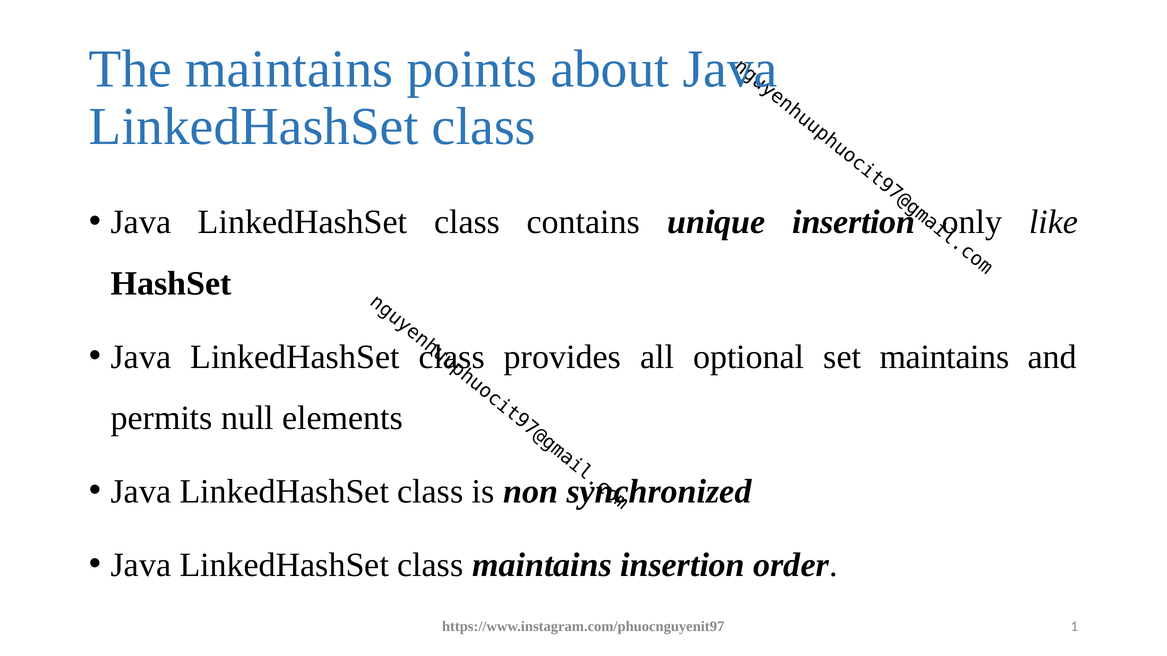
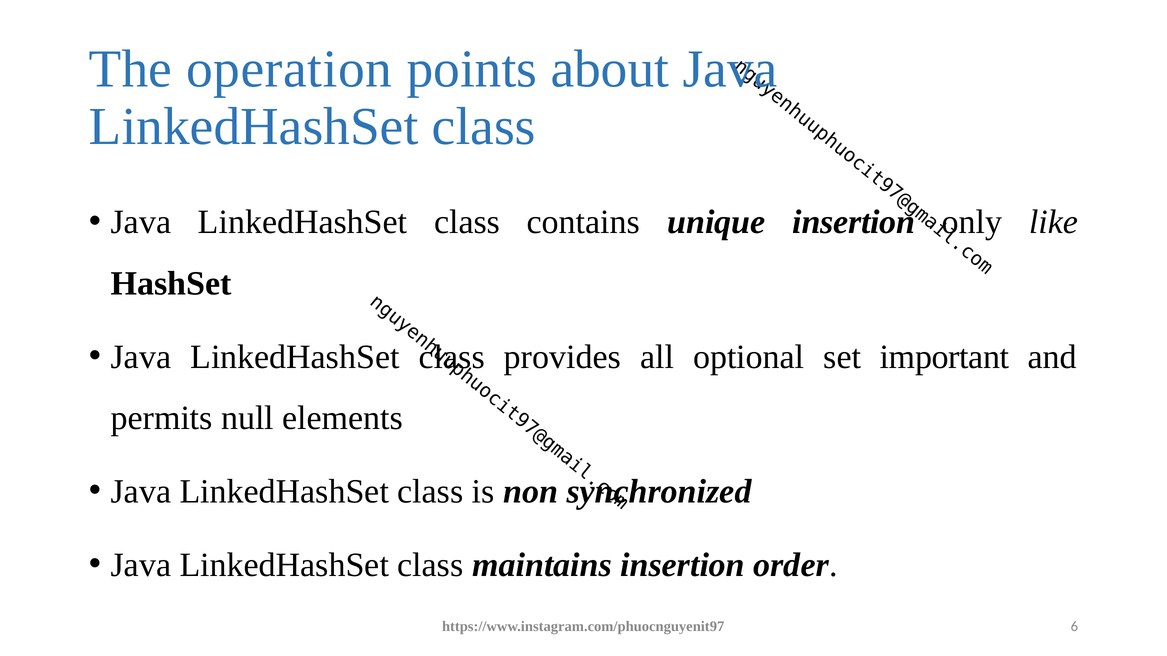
The maintains: maintains -> operation
set maintains: maintains -> important
1: 1 -> 6
